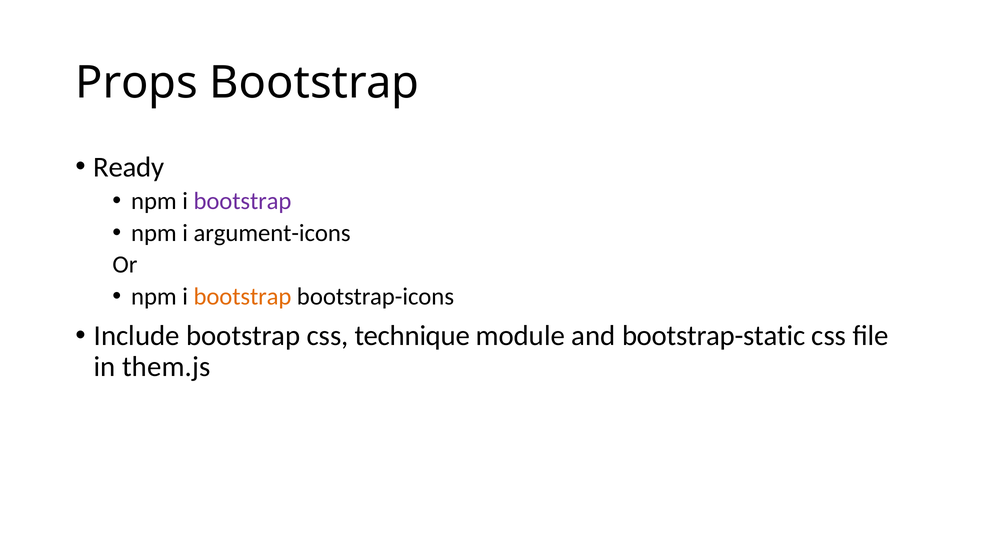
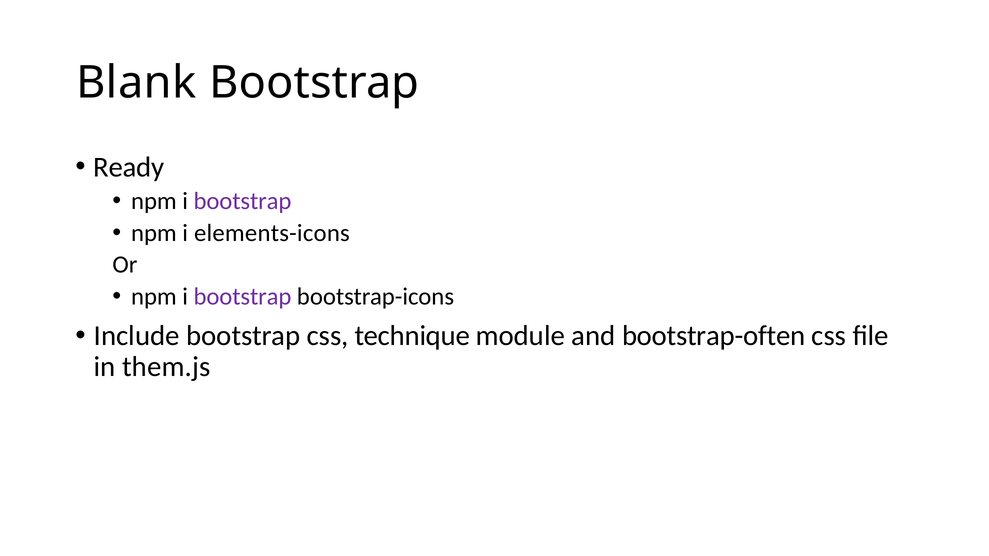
Props: Props -> Blank
argument-icons: argument-icons -> elements-icons
bootstrap at (242, 297) colour: orange -> purple
bootstrap-static: bootstrap-static -> bootstrap-often
